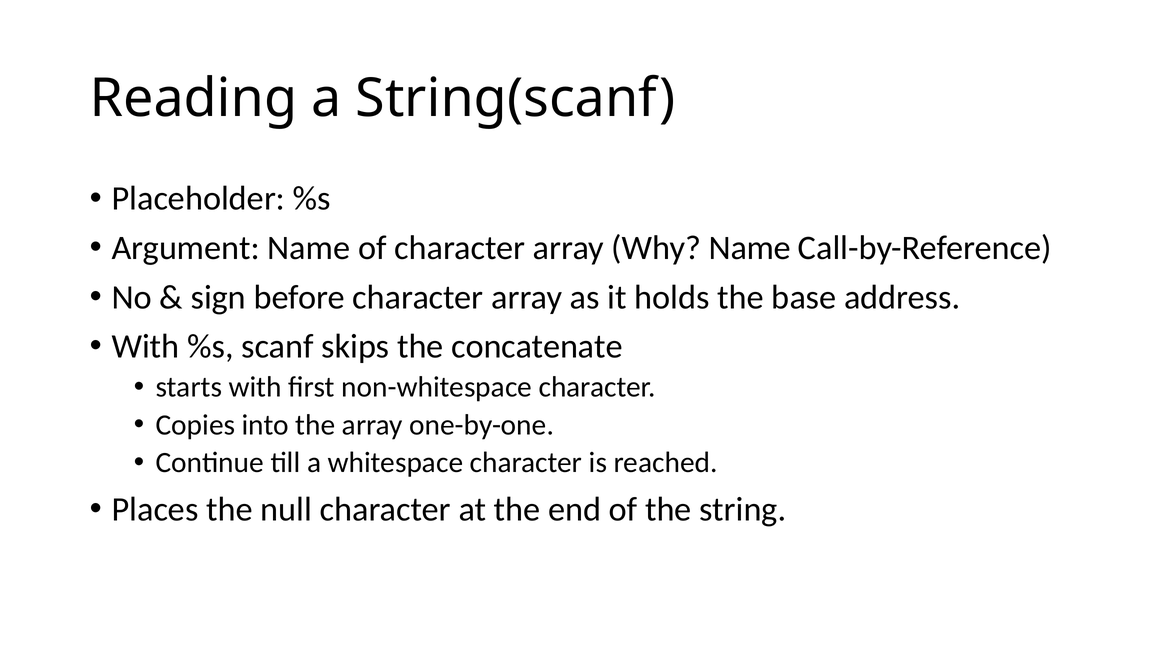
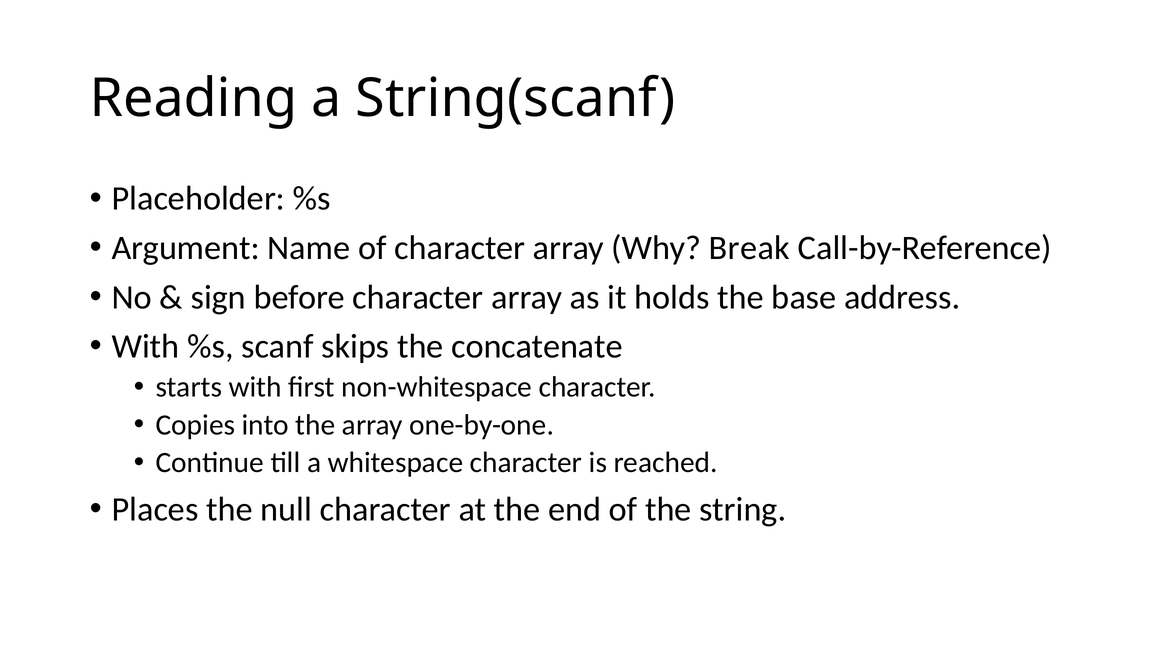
Why Name: Name -> Break
